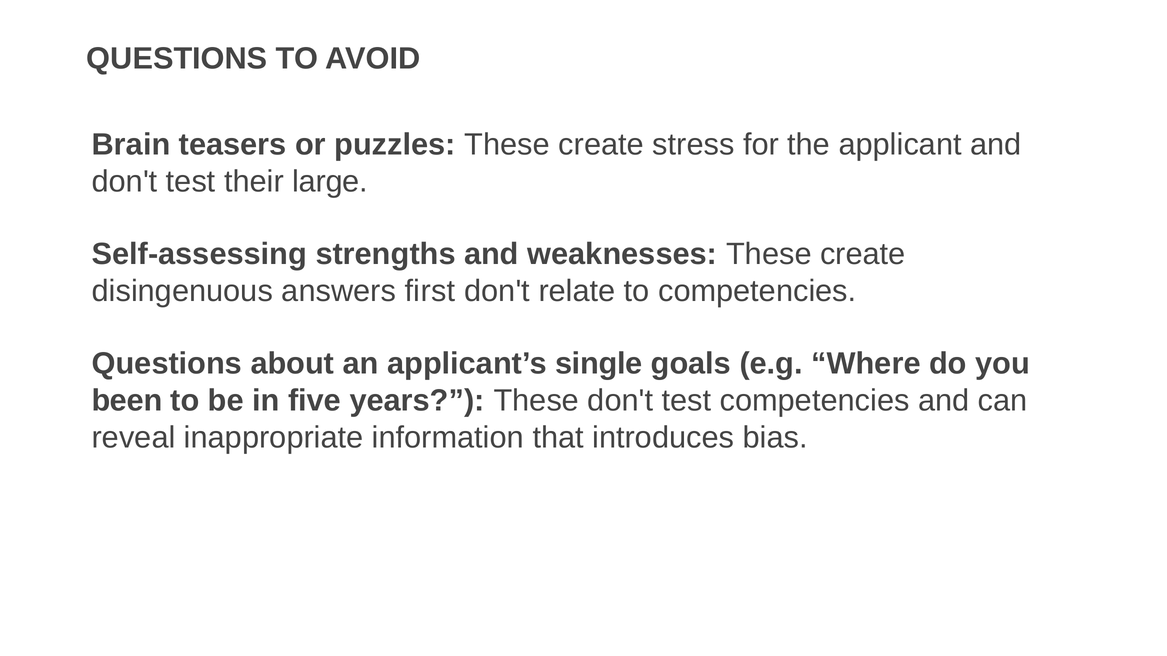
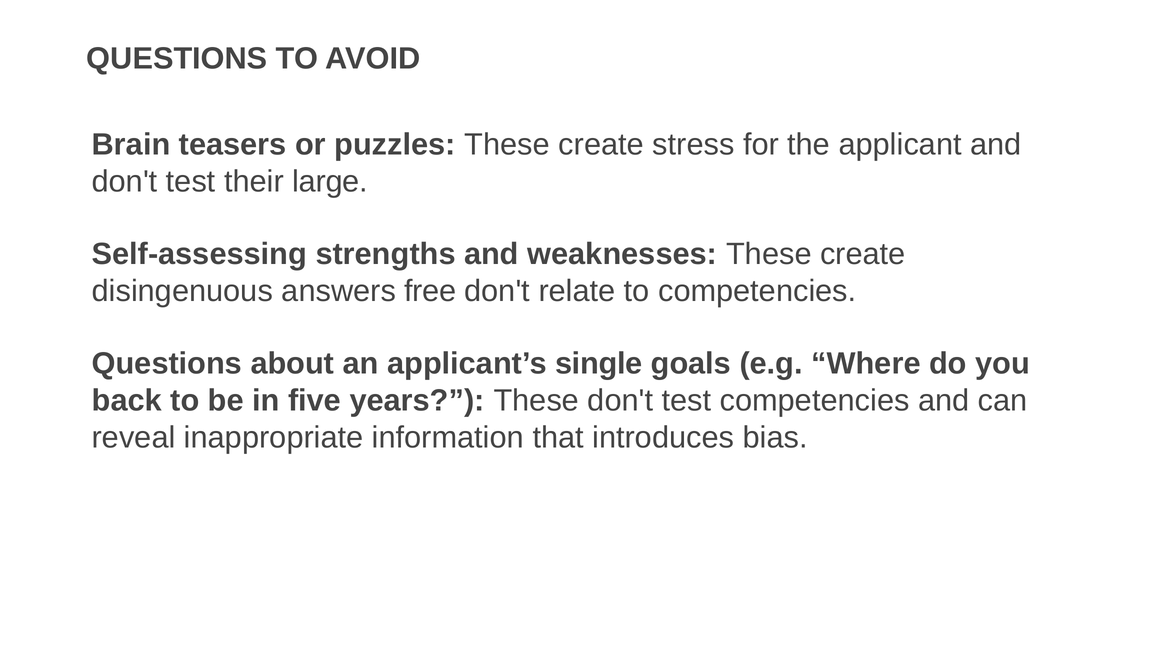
first: first -> free
been: been -> back
